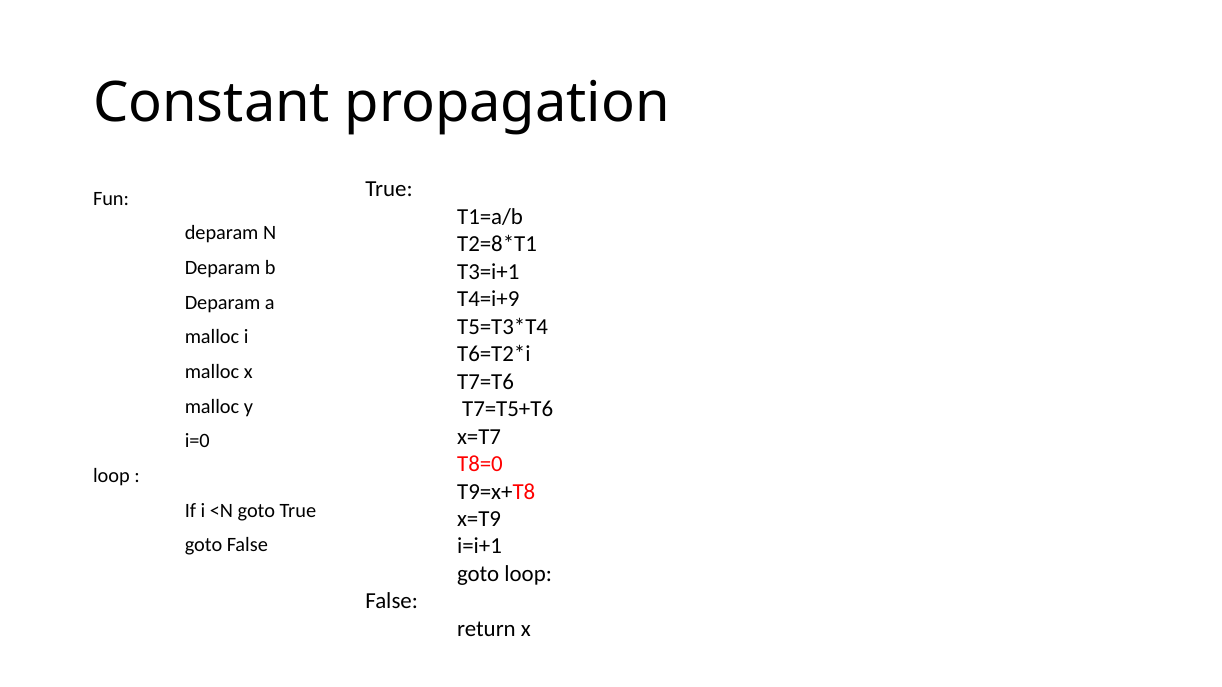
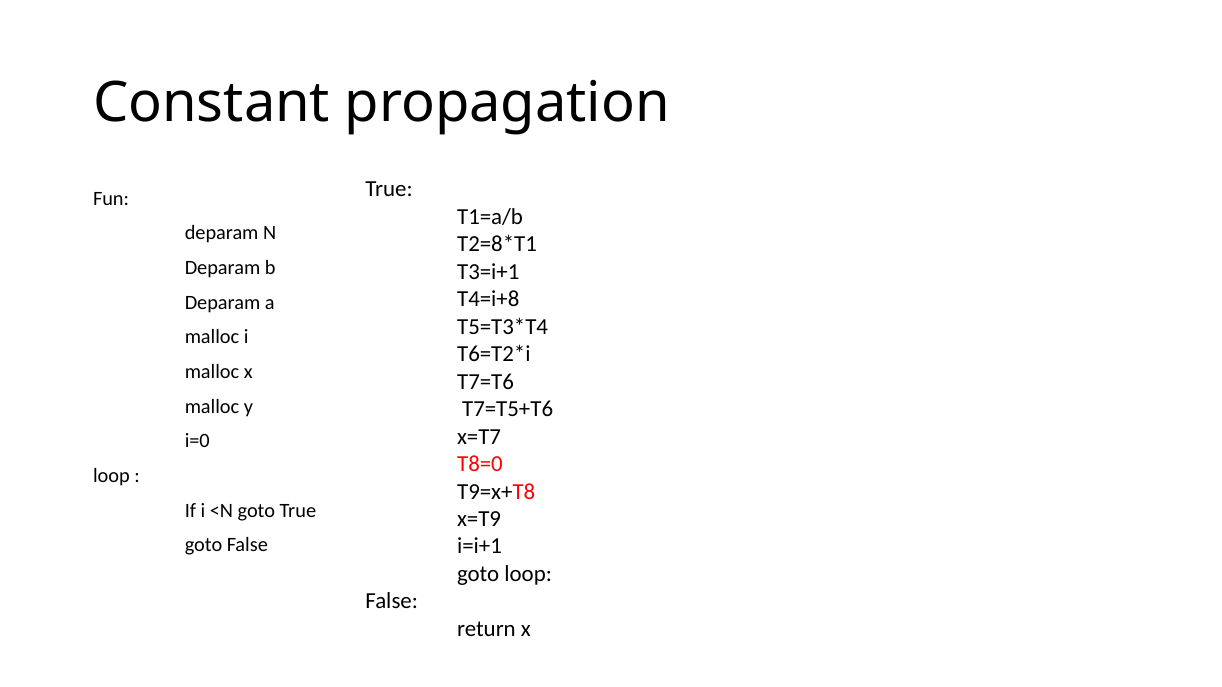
T4=i+9: T4=i+9 -> T4=i+8
